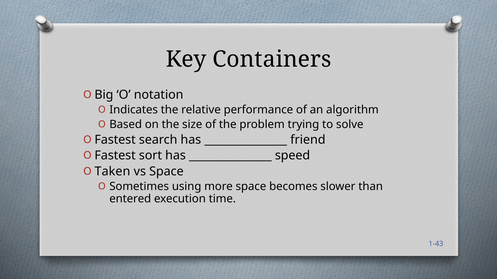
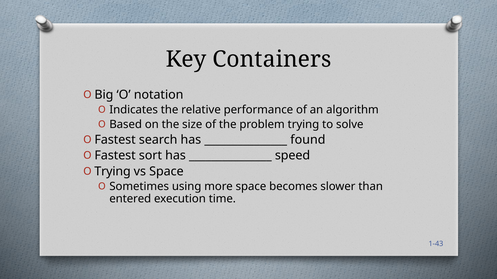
friend: friend -> found
O Taken: Taken -> Trying
